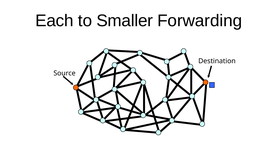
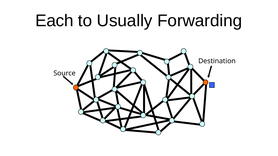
Smaller: Smaller -> Usually
